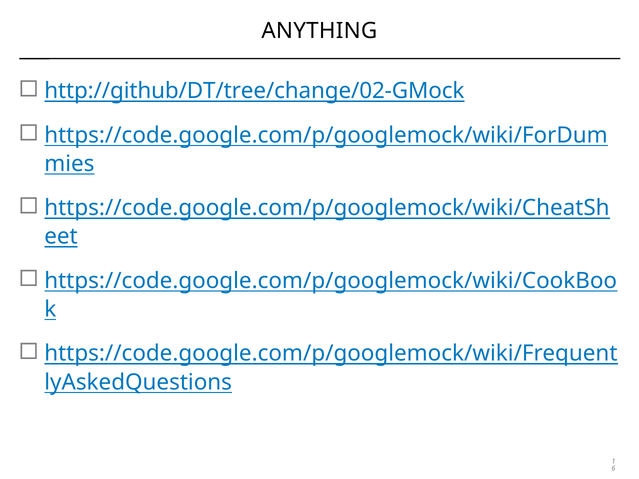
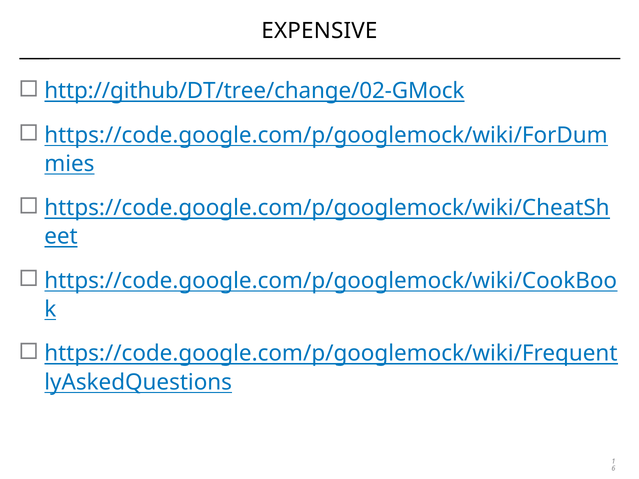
ANYTHING: ANYTHING -> EXPENSIVE
